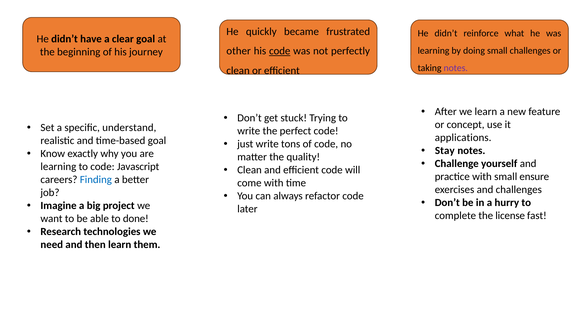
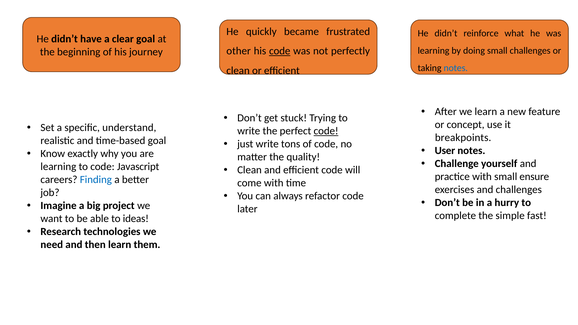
notes at (456, 68) colour: purple -> blue
code at (326, 131) underline: none -> present
applications: applications -> breakpoints
Stay: Stay -> User
license: license -> simple
done: done -> ideas
